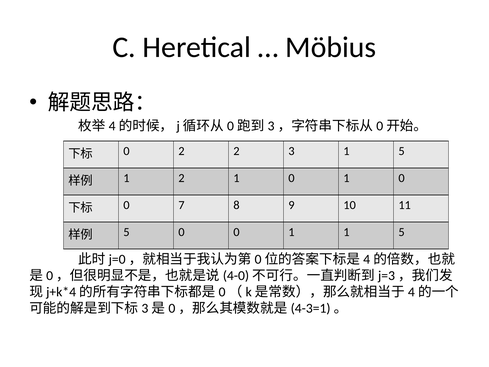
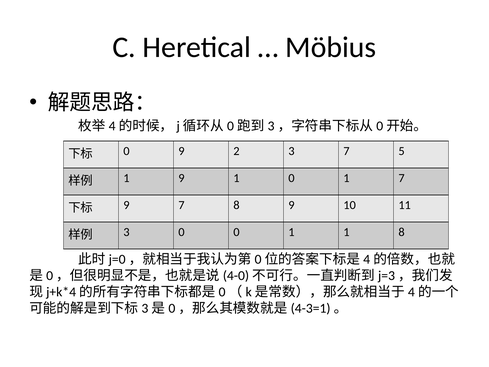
0 2: 2 -> 9
3 1: 1 -> 7
1 2: 2 -> 9
0 1 0: 0 -> 7
0 at (126, 205): 0 -> 9
5 at (126, 232): 5 -> 3
1 1 5: 5 -> 8
